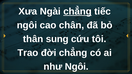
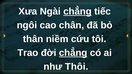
sung: sung -> niềm
chẳng at (73, 53) underline: none -> present
như Ngôi: Ngôi -> Thôi
